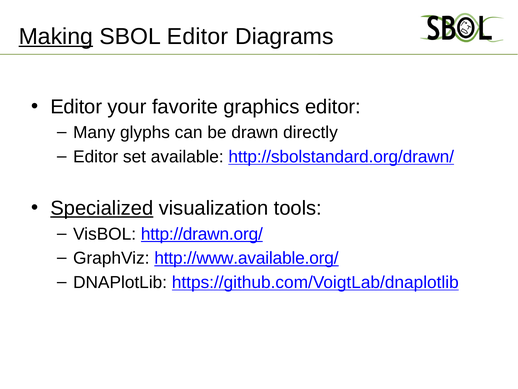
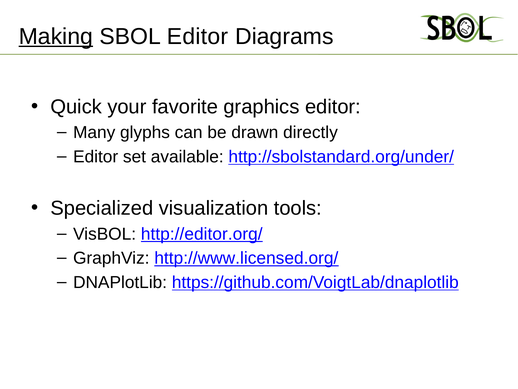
Editor at (76, 107): Editor -> Quick
http://sbolstandard.org/drawn/: http://sbolstandard.org/drawn/ -> http://sbolstandard.org/under/
Specialized underline: present -> none
http://drawn.org/: http://drawn.org/ -> http://editor.org/
http://www.available.org/: http://www.available.org/ -> http://www.licensed.org/
